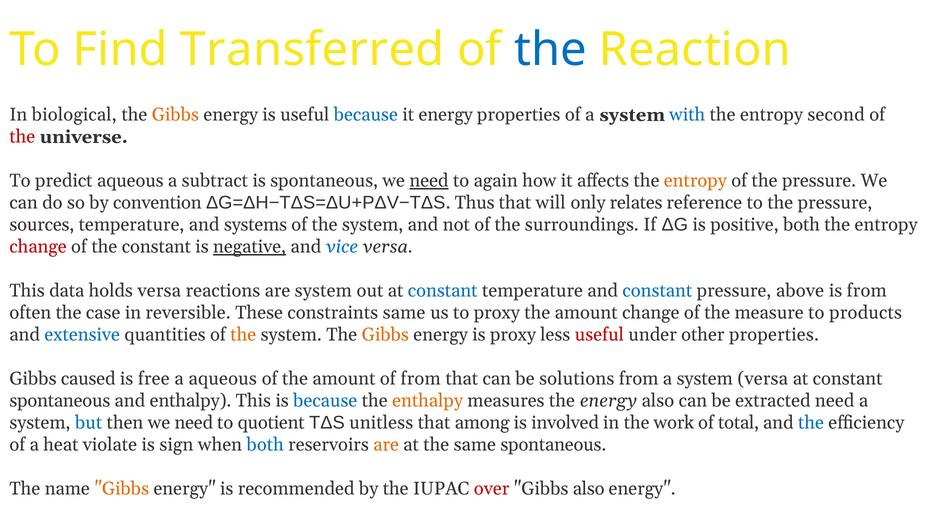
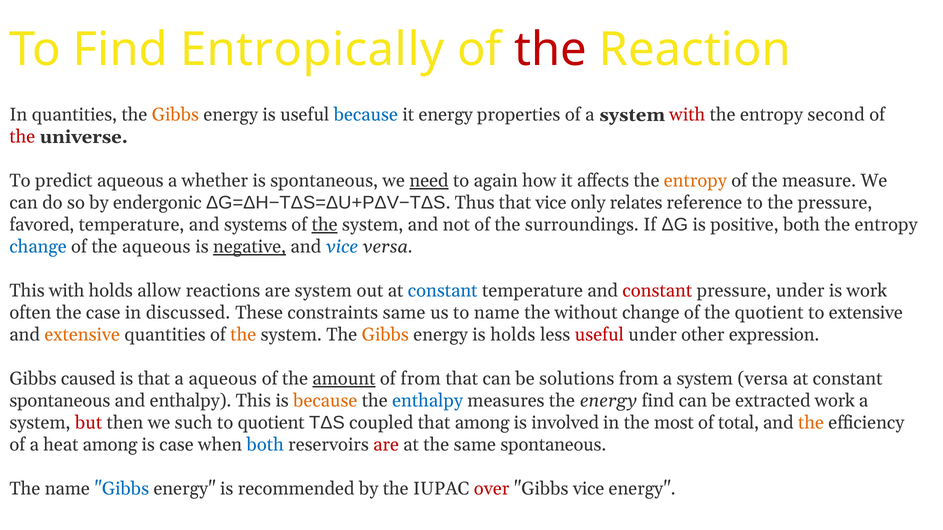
Transferred: Transferred -> Entropically
the at (550, 50) colour: blue -> red
In biological: biological -> quantities
with at (687, 115) colour: blue -> red
subtract: subtract -> whether
of the pressure: pressure -> measure
convention: convention -> endergonic
that will: will -> vice
sources: sources -> favored
the at (325, 225) underline: none -> present
change at (38, 247) colour: red -> blue
the constant: constant -> aqueous
This data: data -> with
holds versa: versa -> allow
constant at (657, 291) colour: blue -> red
pressure above: above -> under
is from: from -> work
reversible: reversible -> discussed
to proxy: proxy -> name
amount at (586, 313): amount -> without
the measure: measure -> quotient
to products: products -> extensive
extensive at (82, 335) colour: blue -> orange
is proxy: proxy -> holds
other properties: properties -> expression
is free: free -> that
amount at (344, 379) underline: none -> present
because at (325, 401) colour: blue -> orange
enthalpy at (428, 401) colour: orange -> blue
energy also: also -> find
extracted need: need -> work
but colour: blue -> red
then we need: need -> such
unitless: unitless -> coupled
work: work -> most
the at (811, 423) colour: blue -> orange
heat violate: violate -> among
is sign: sign -> case
are at (386, 445) colour: orange -> red
Gibbs at (122, 489) colour: orange -> blue
Gibbs also: also -> vice
